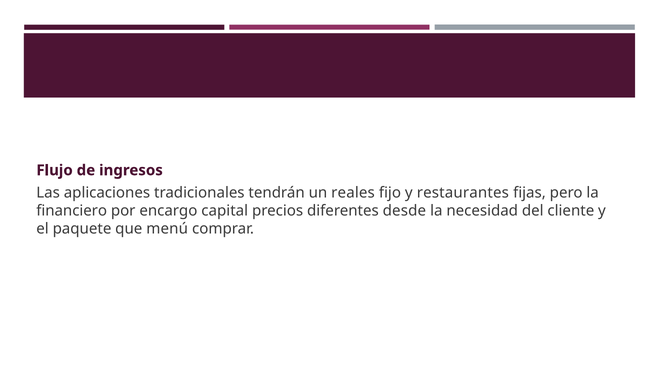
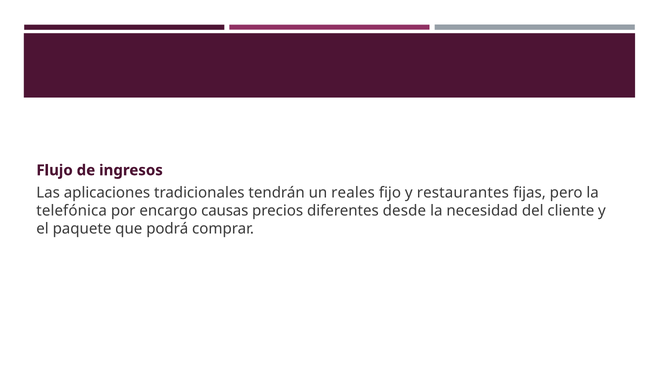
financiero: financiero -> telefónica
capital: capital -> causas
menú: menú -> podrá
